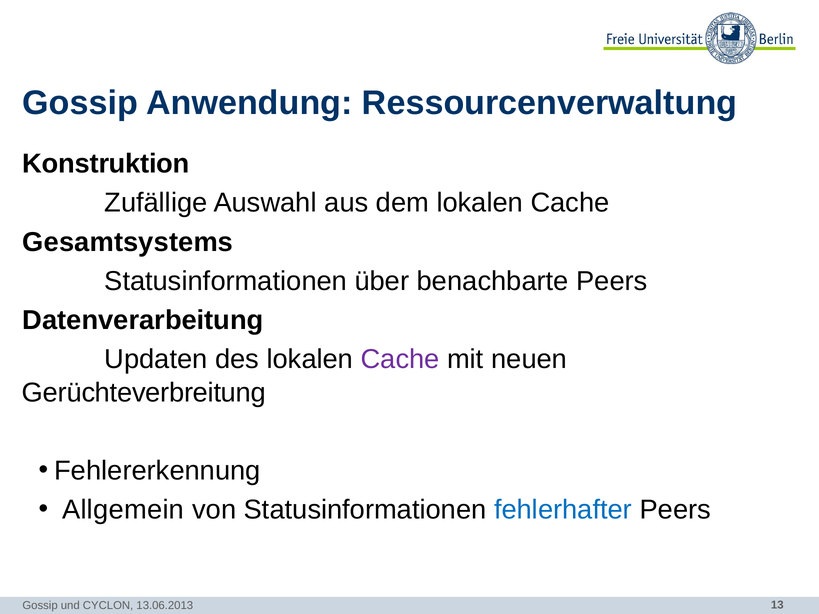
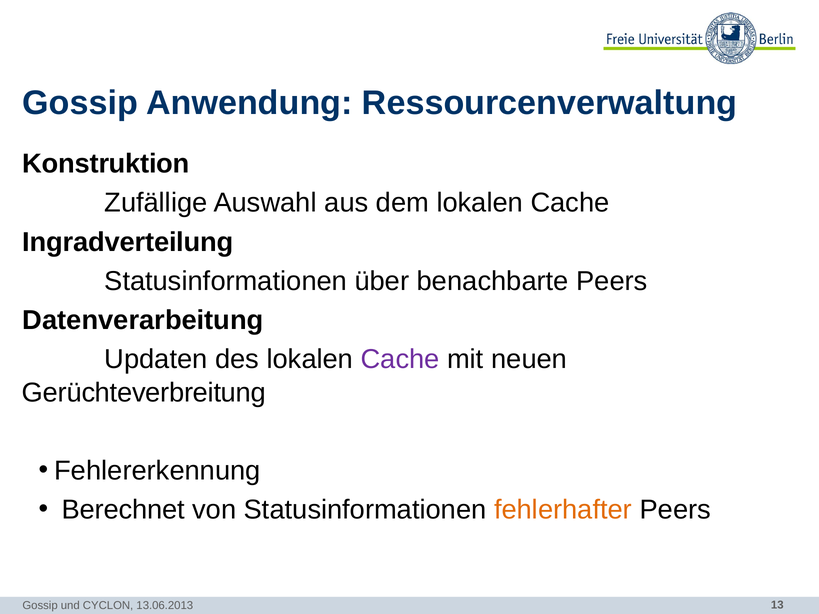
Gesamtsystems: Gesamtsystems -> Ingradverteilung
Allgemein: Allgemein -> Berechnet
fehlerhafter colour: blue -> orange
